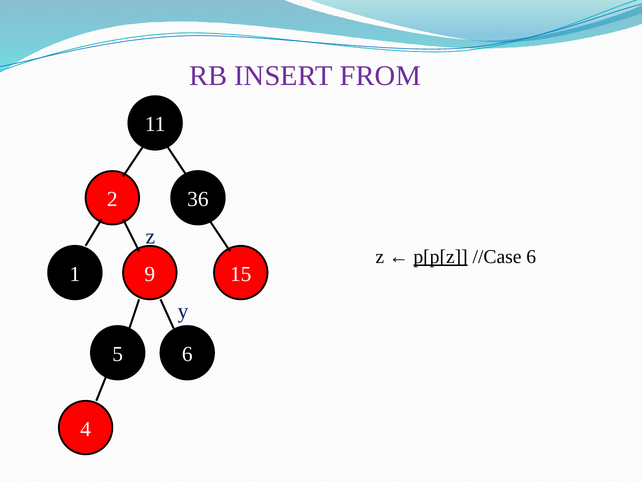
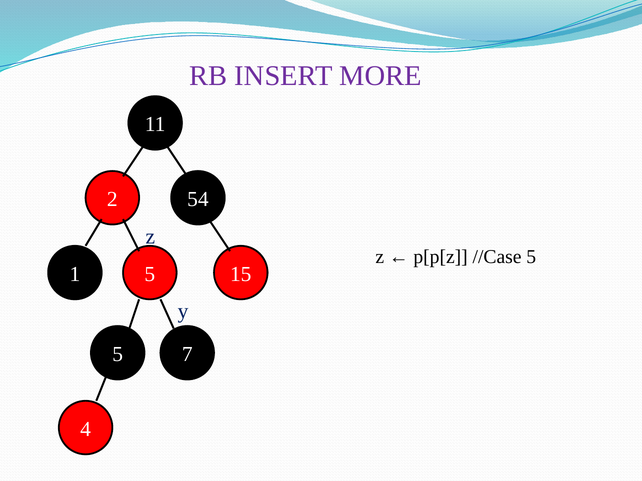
FROM: FROM -> MORE
36: 36 -> 54
p[p[z underline: present -> none
//Case 6: 6 -> 5
1 9: 9 -> 5
5 6: 6 -> 7
